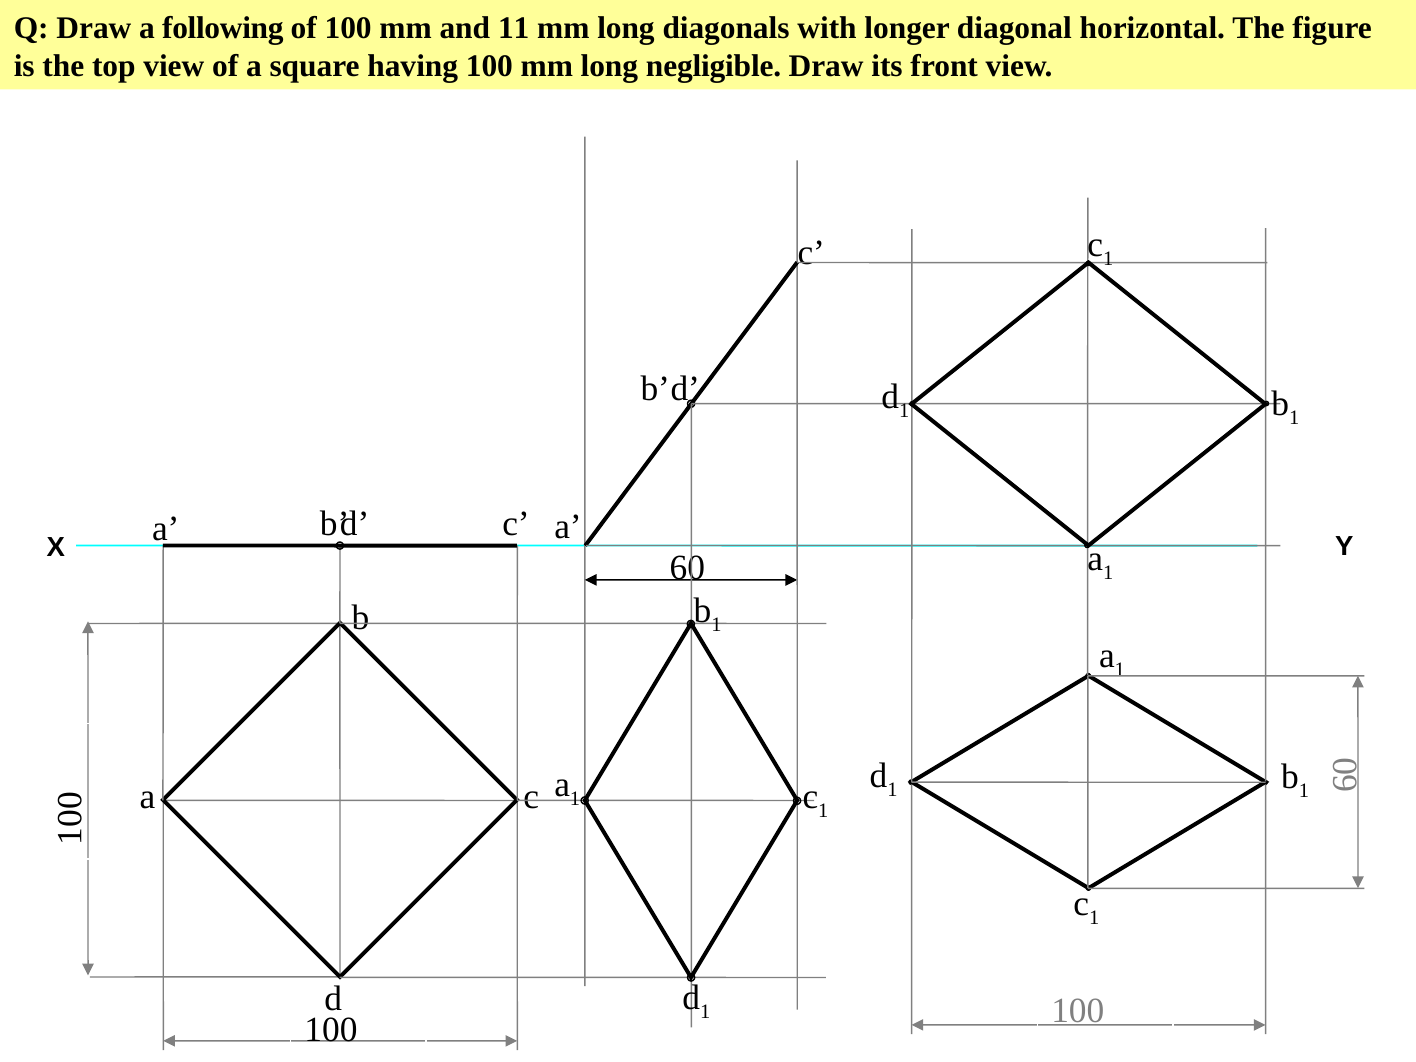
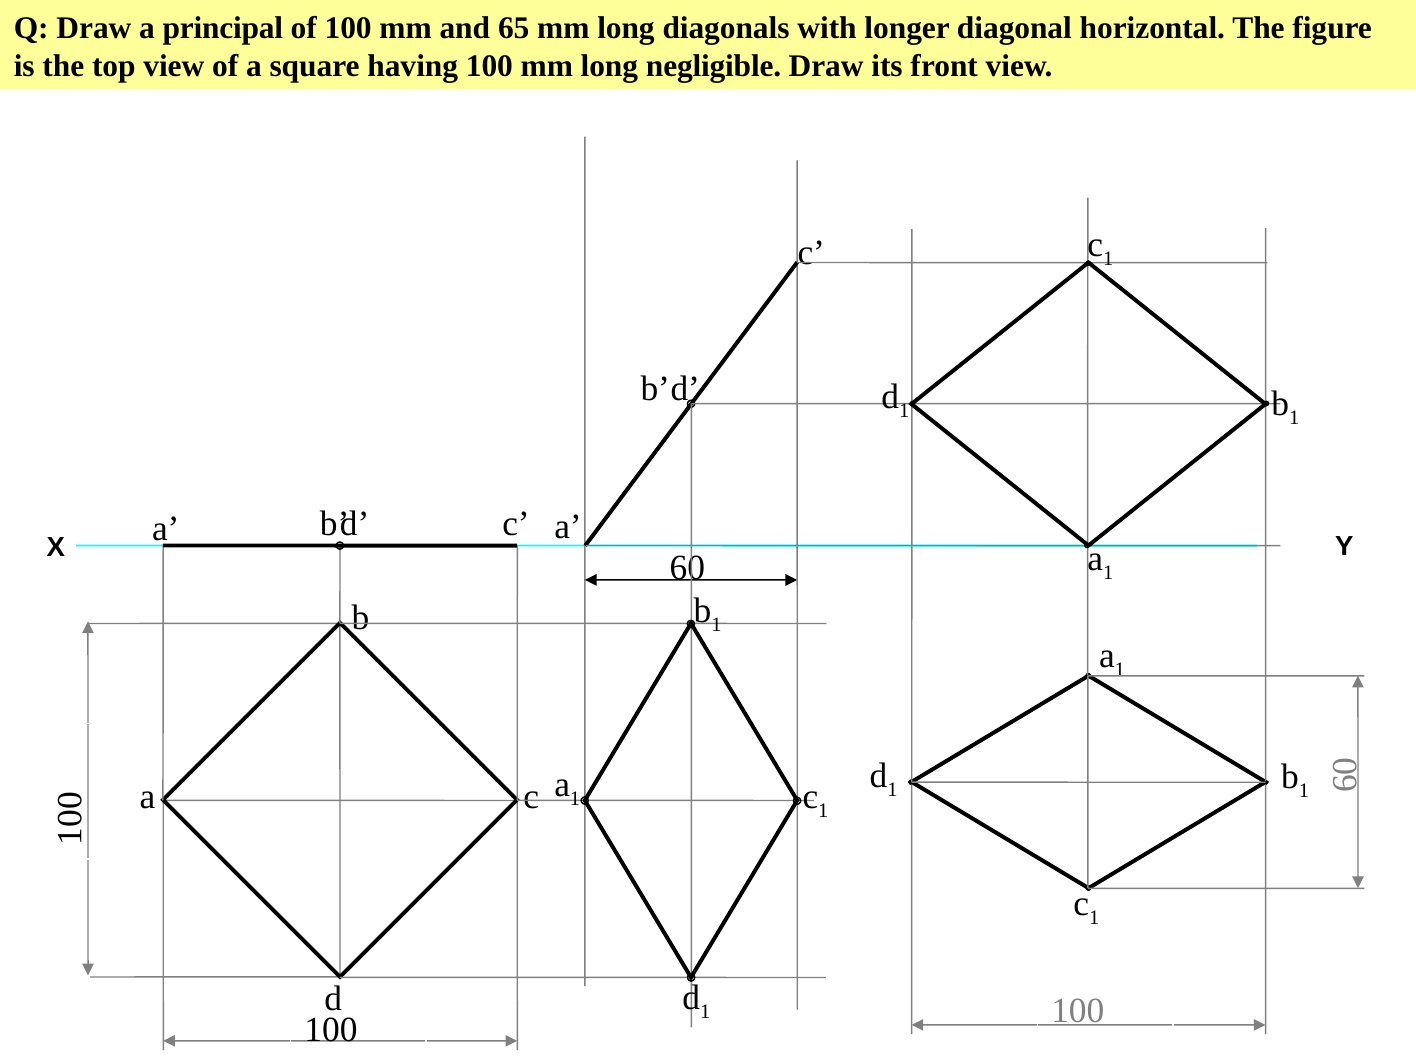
following: following -> principal
11: 11 -> 65
